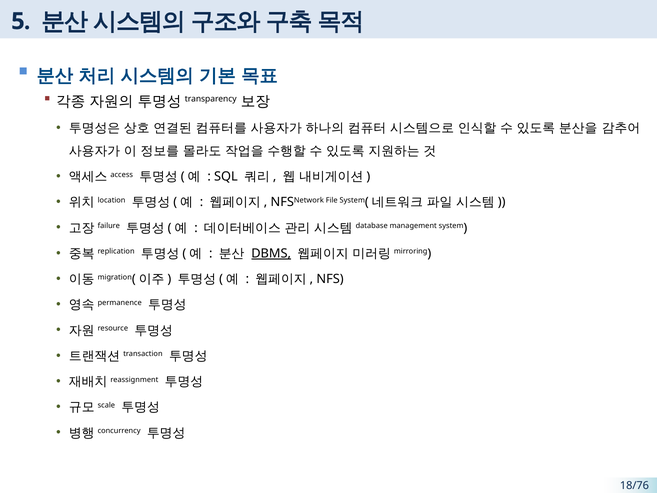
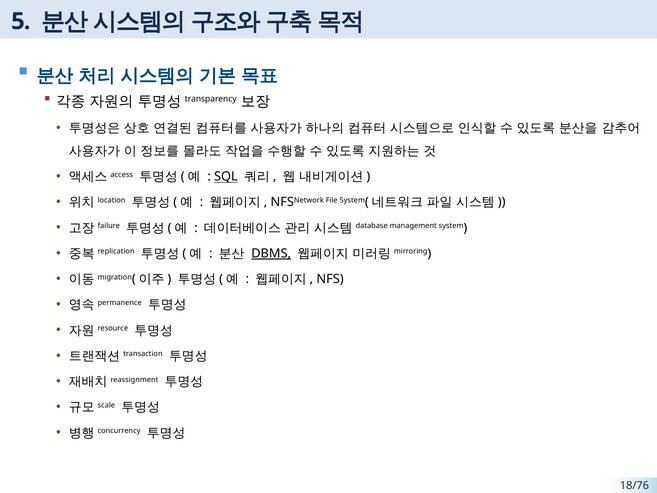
SQL underline: none -> present
